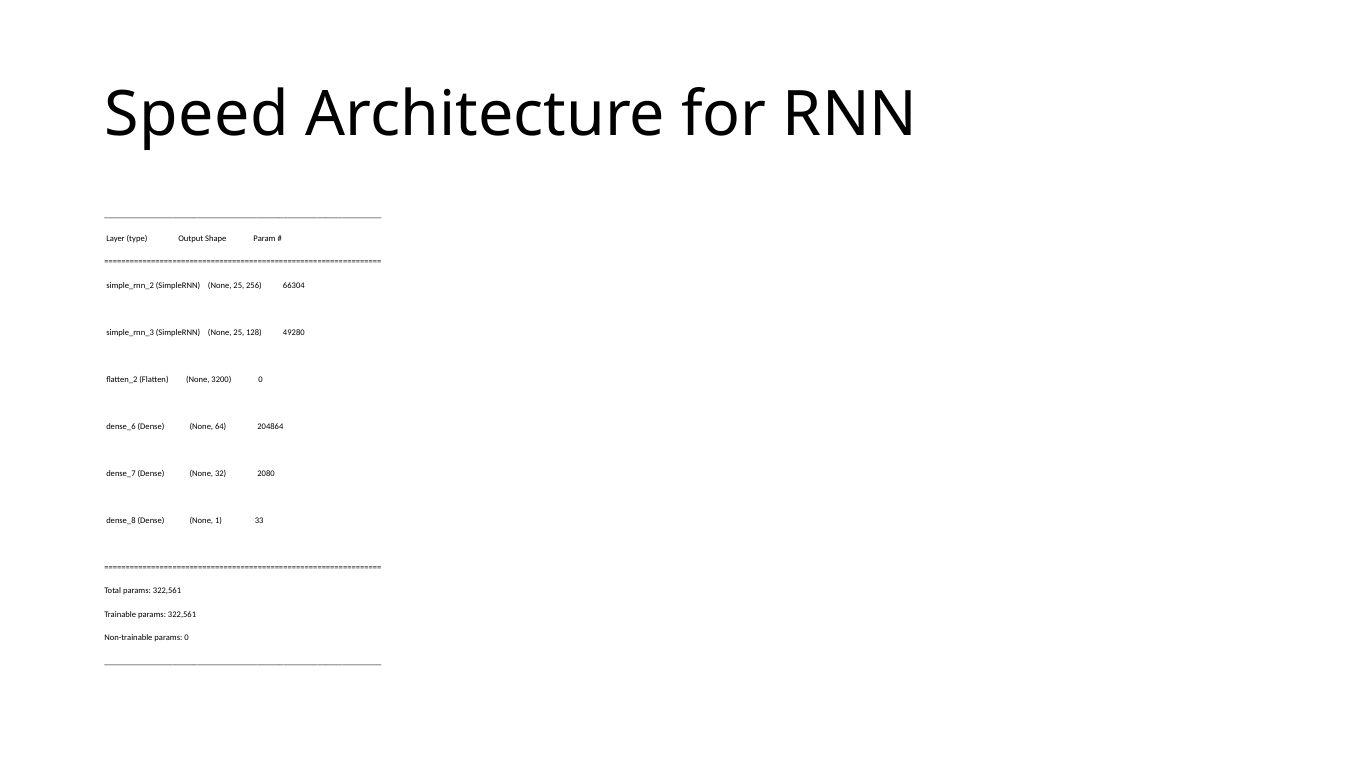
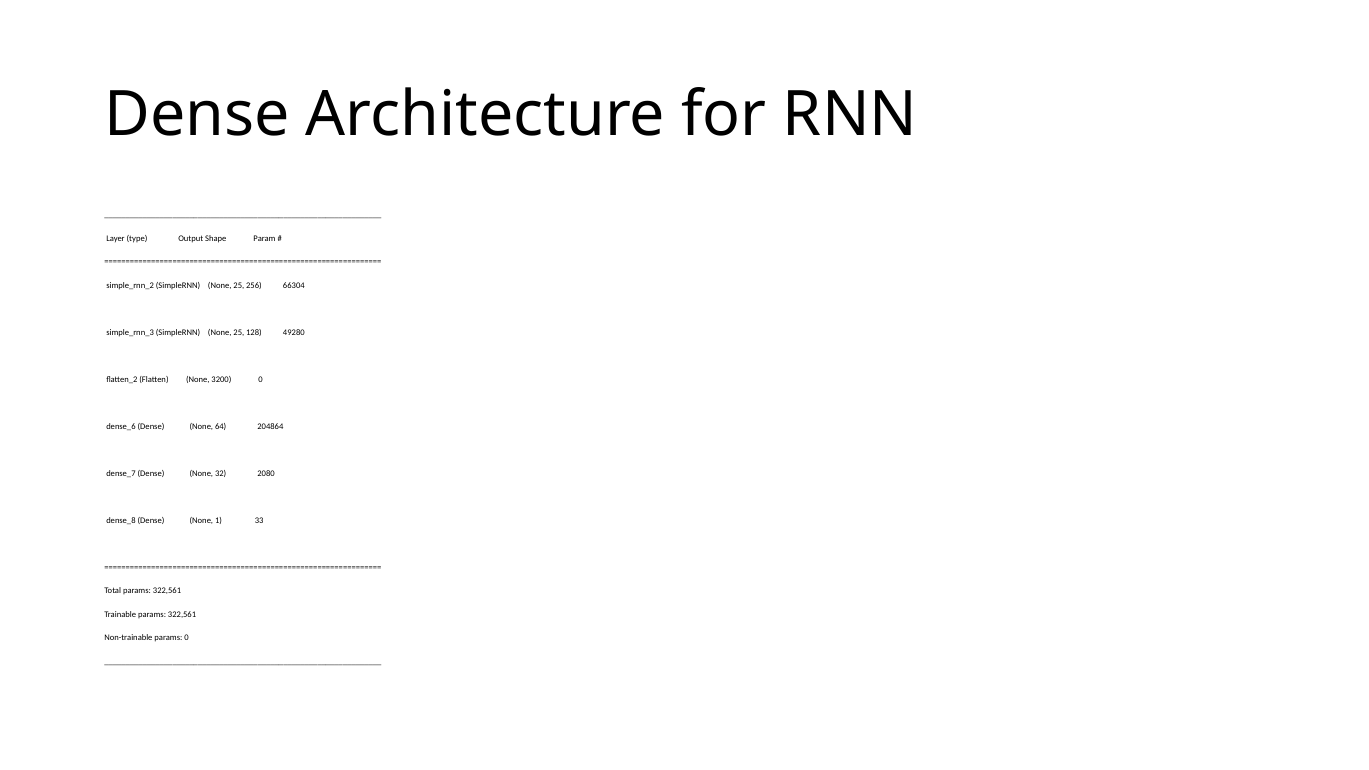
Speed at (197, 115): Speed -> Dense
